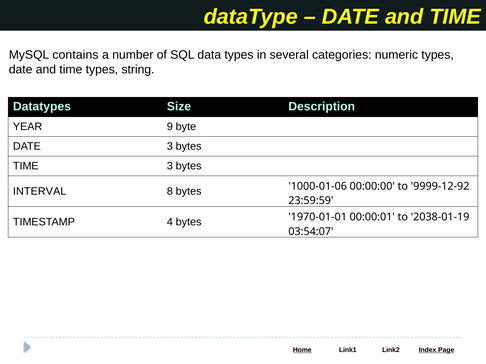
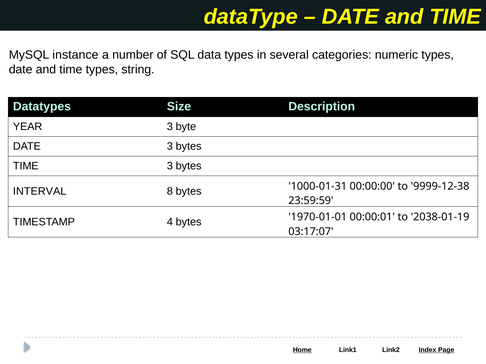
contains: contains -> instance
YEAR 9: 9 -> 3
1000-01-06: 1000-01-06 -> 1000-01-31
9999-12-92: 9999-12-92 -> 9999-12-38
03:54:07: 03:54:07 -> 03:17:07
